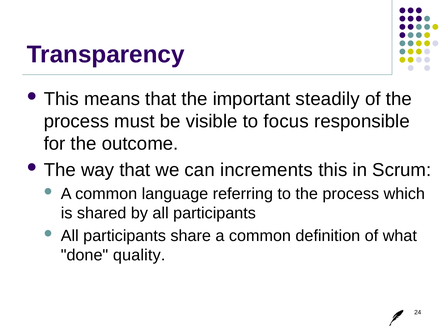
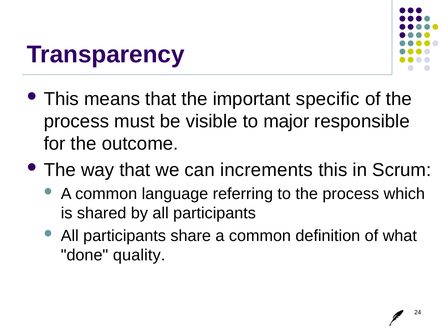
steadily: steadily -> specific
focus: focus -> major
